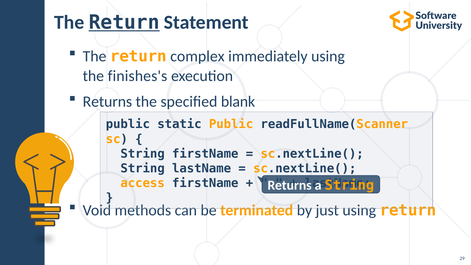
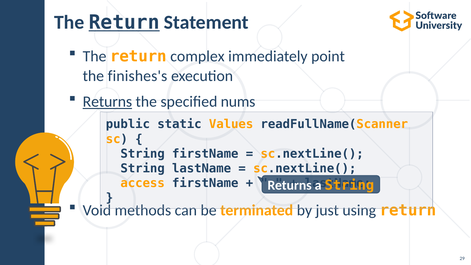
immediately using: using -> point
Returns at (107, 102) underline: none -> present
blank: blank -> nums
static Public: Public -> Values
